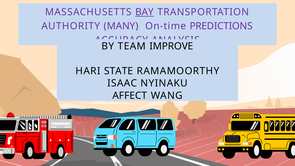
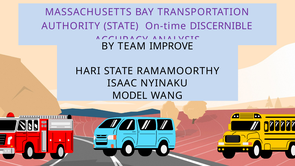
BAY underline: present -> none
AUTHORITY MANY: MANY -> STATE
PREDICTIONS: PREDICTIONS -> DISCERNIBLE
AFFECT: AFFECT -> MODEL
